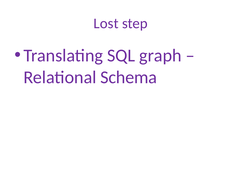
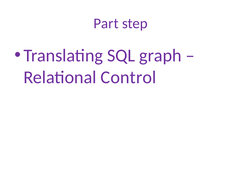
Lost: Lost -> Part
Schema: Schema -> Control
